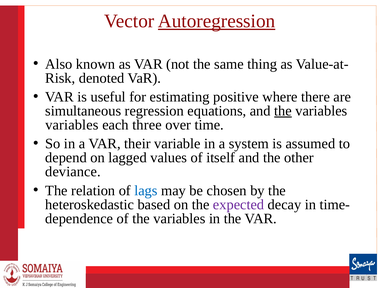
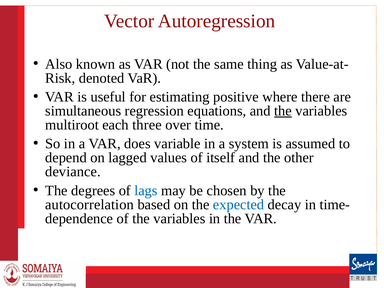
Autoregression underline: present -> none
variables at (72, 125): variables -> multiroot
their: their -> does
relation: relation -> degrees
heteroskedastic: heteroskedastic -> autocorrelation
expected colour: purple -> blue
